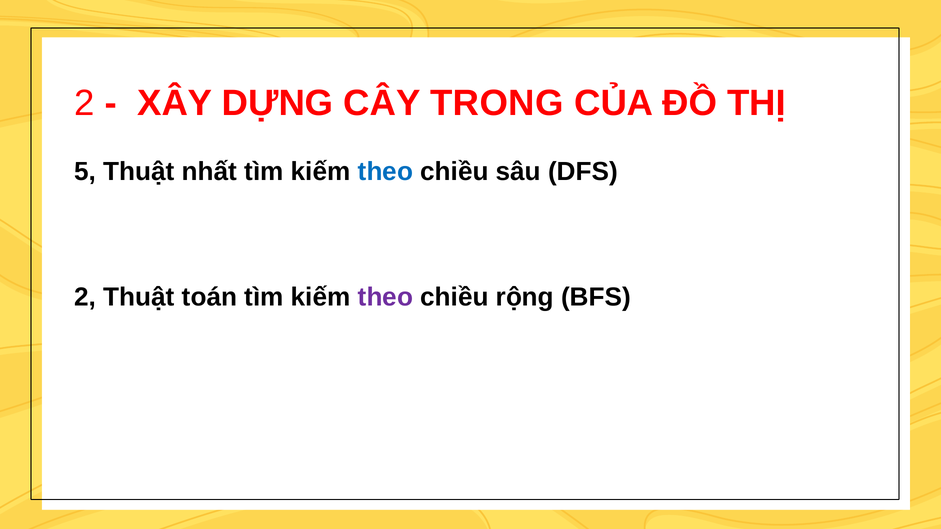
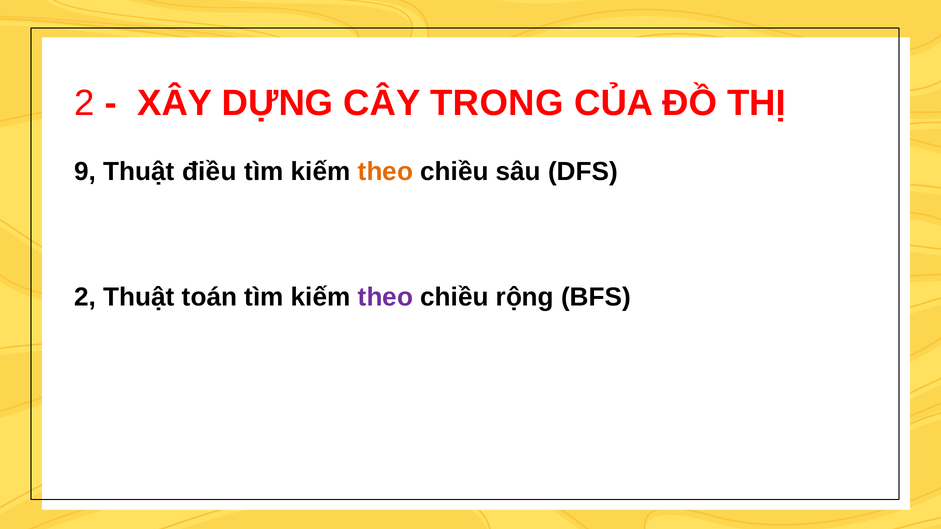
5: 5 -> 9
nhất: nhất -> điều
theo at (385, 172) colour: blue -> orange
